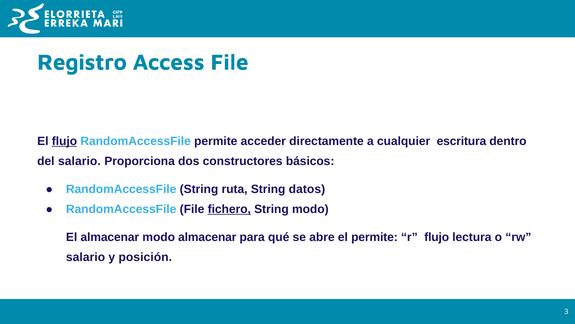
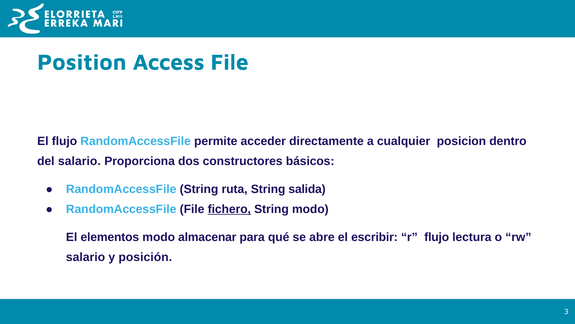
Registro: Registro -> Position
flujo at (64, 141) underline: present -> none
escritura: escritura -> posicion
datos: datos -> salida
El almacenar: almacenar -> elementos
el permite: permite -> escribir
